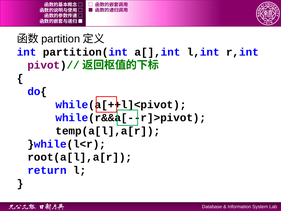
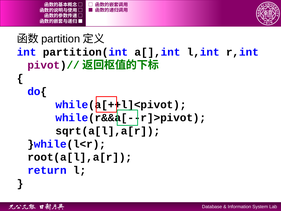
temp(a[l],a[r: temp(a[l],a[r -> sqrt(a[l],a[r
